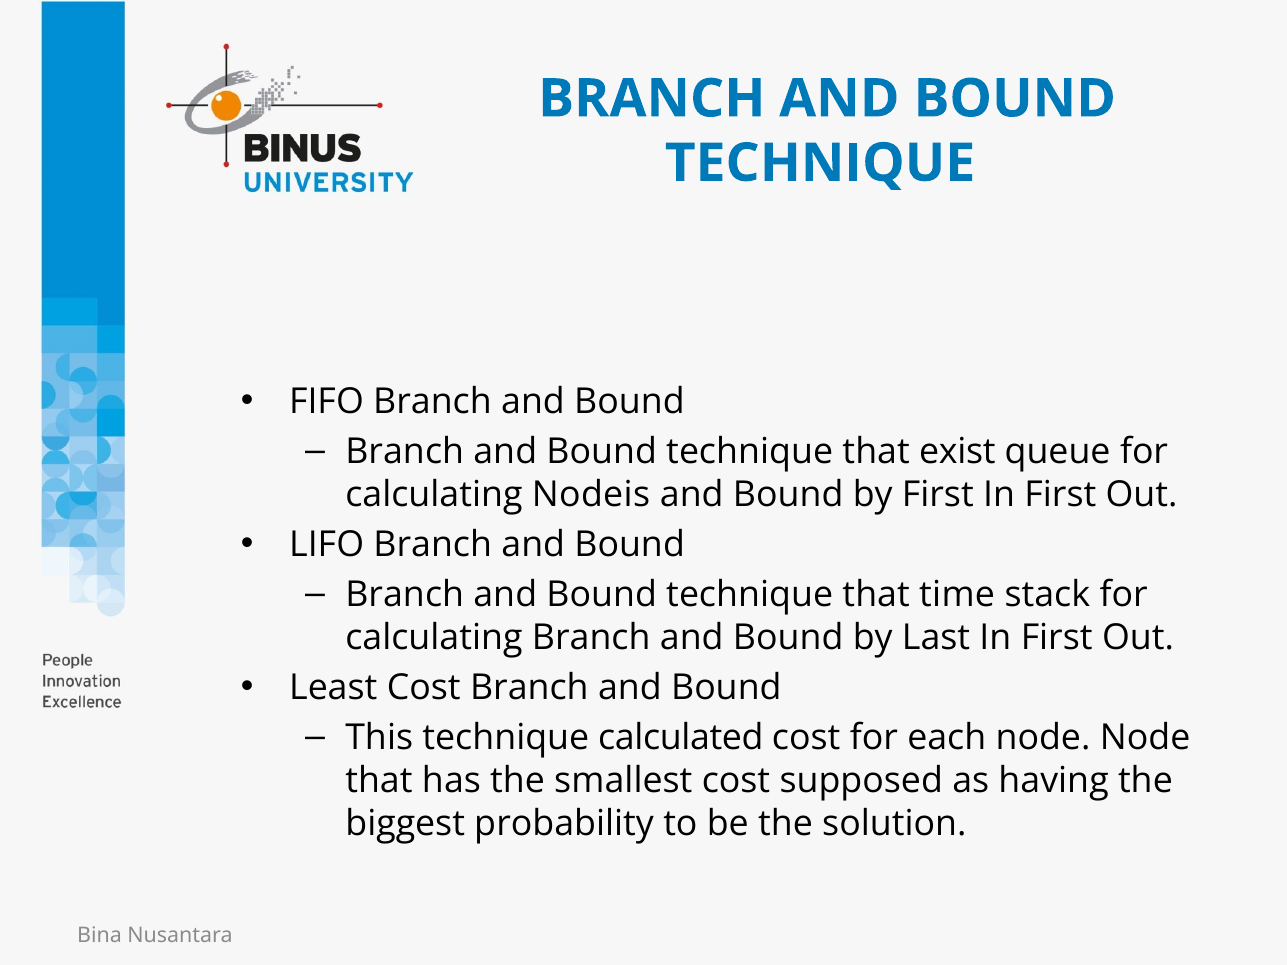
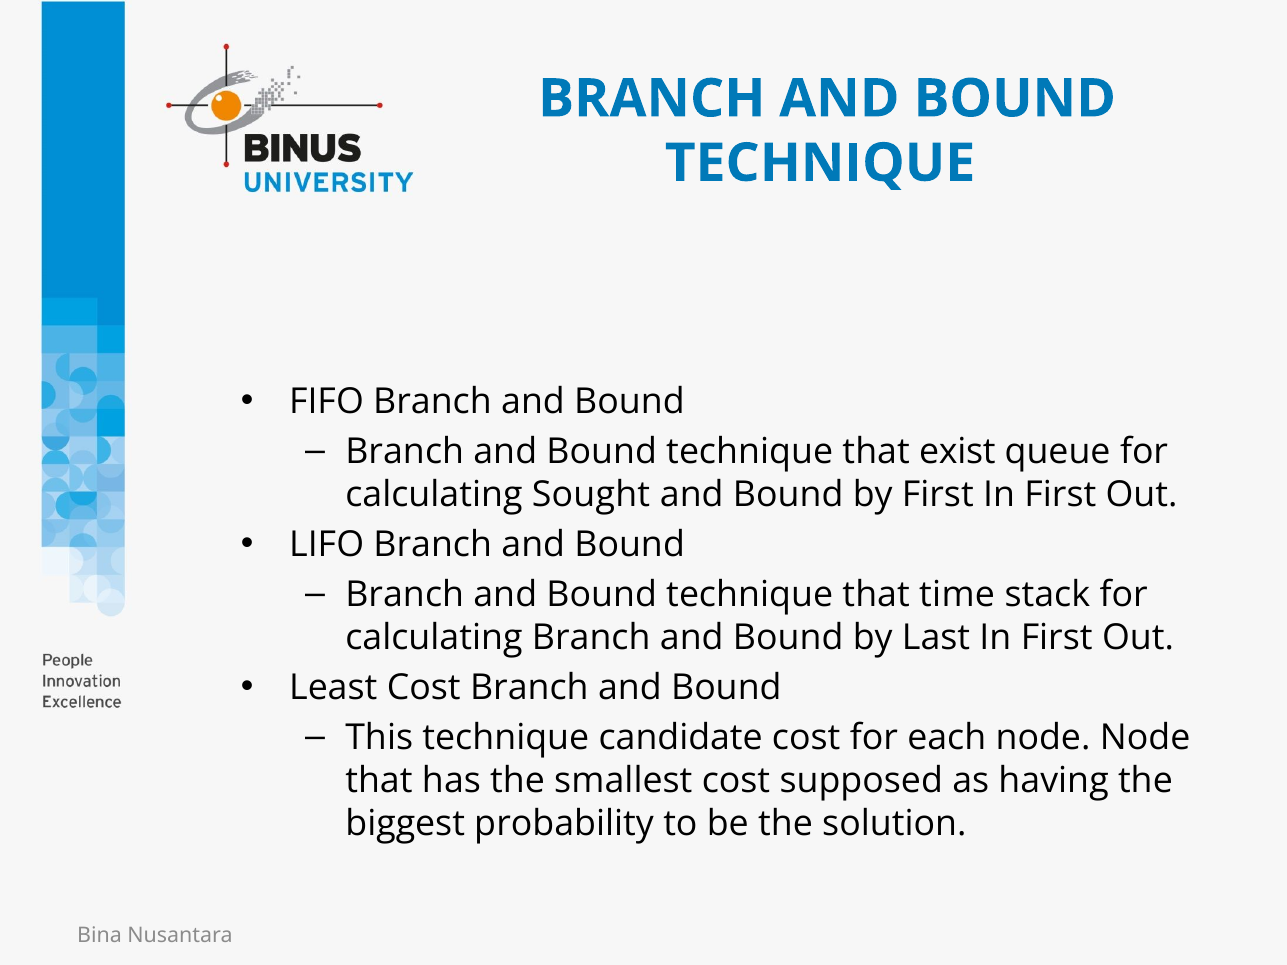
Nodeis: Nodeis -> Sought
calculated: calculated -> candidate
